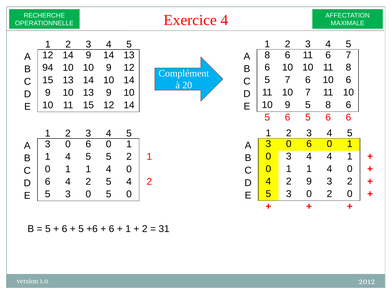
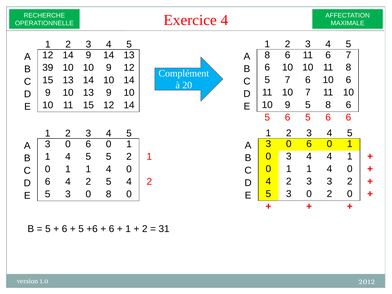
94: 94 -> 39
4 2 9: 9 -> 3
0 5: 5 -> 8
